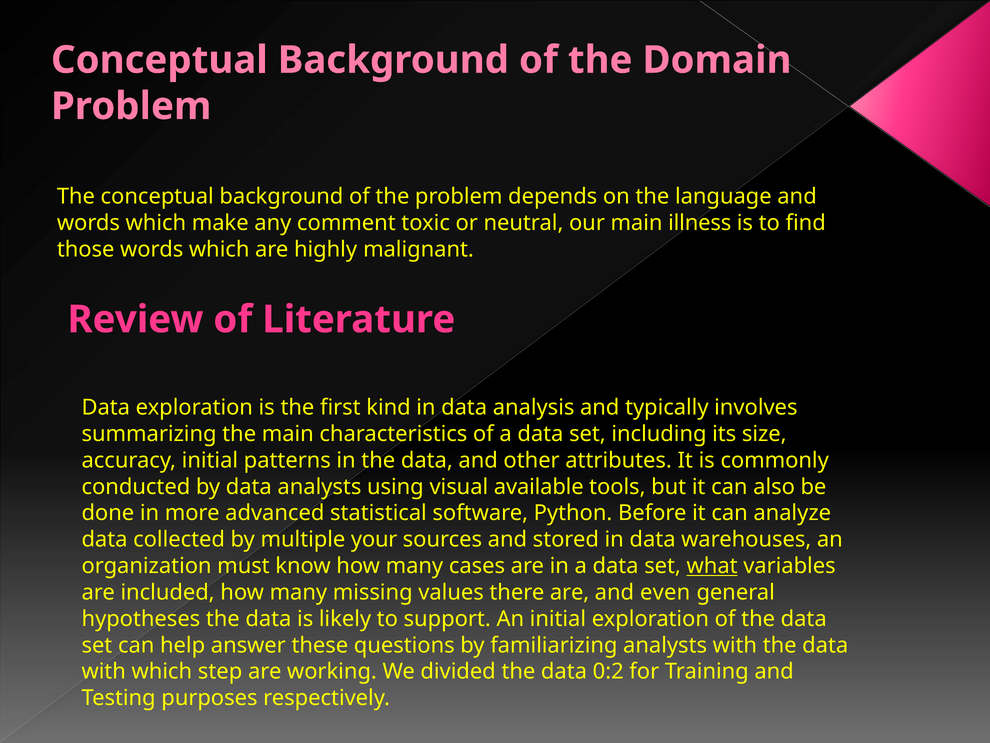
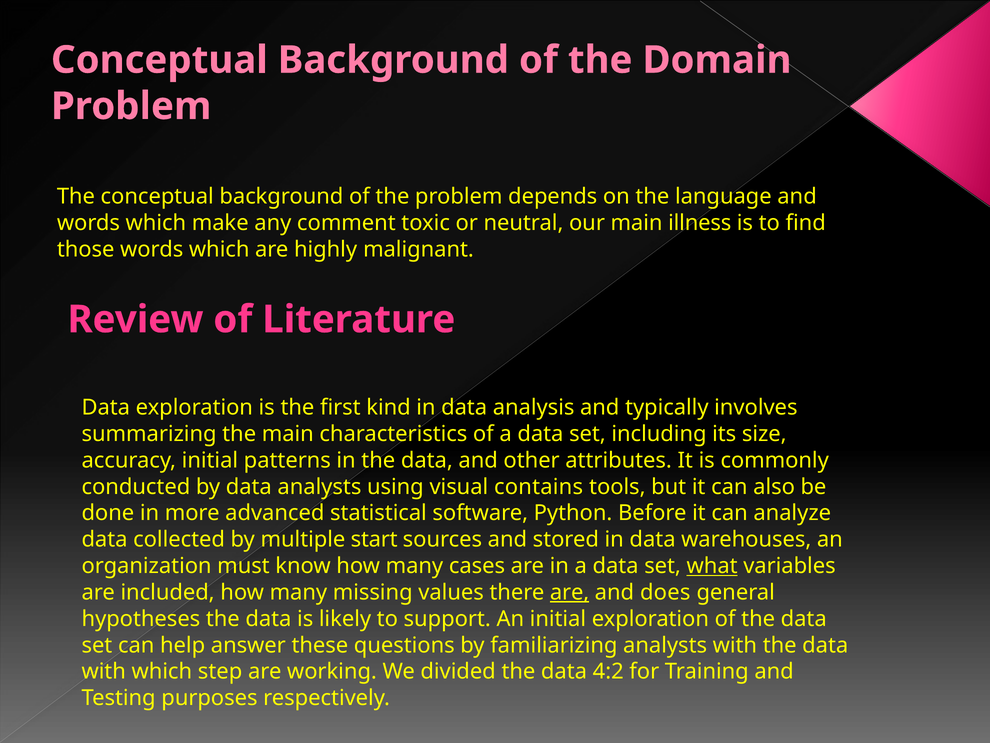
available: available -> contains
your: your -> start
are at (570, 592) underline: none -> present
even: even -> does
0:2: 0:2 -> 4:2
